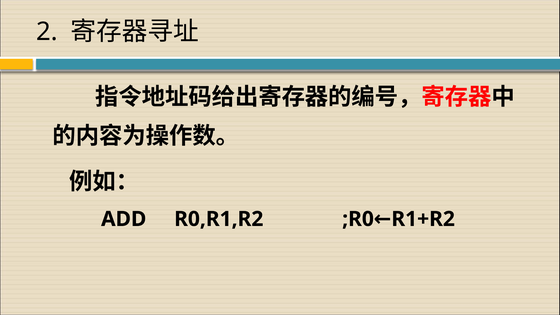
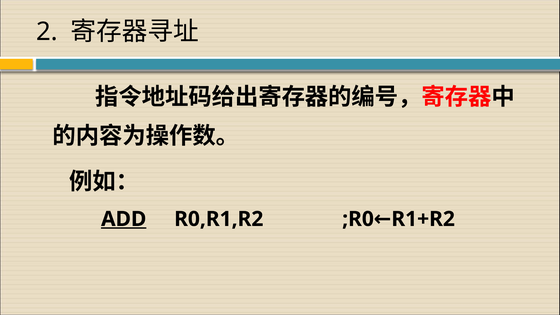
ADD underline: none -> present
